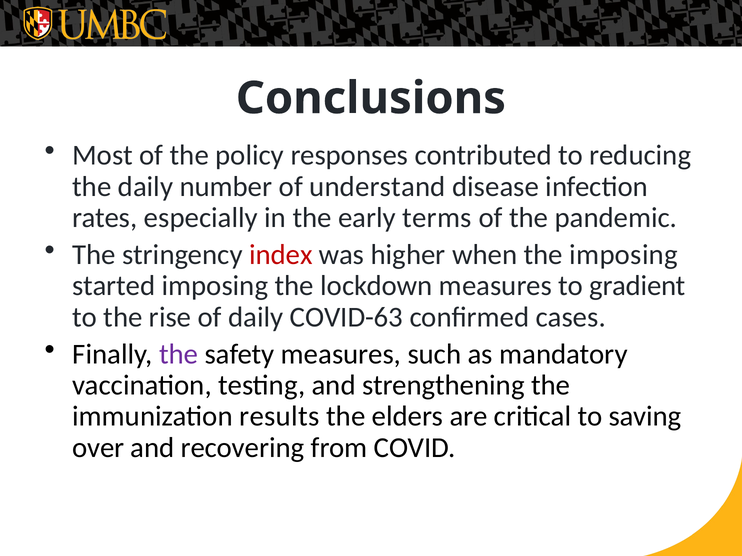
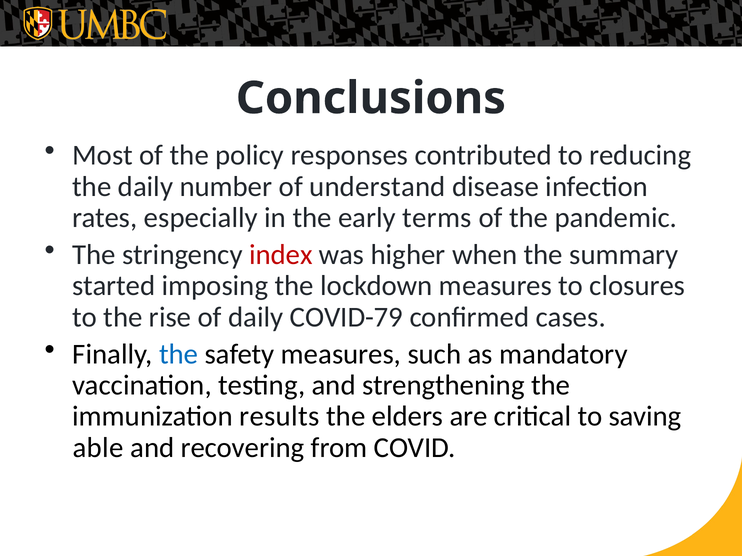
the imposing: imposing -> summary
gradient: gradient -> closures
COVID-63: COVID-63 -> COVID-79
the at (179, 354) colour: purple -> blue
over: over -> able
